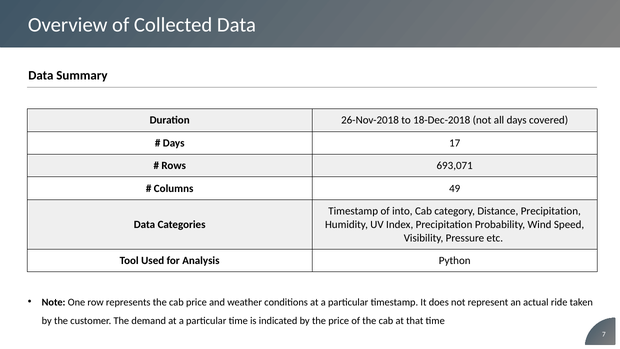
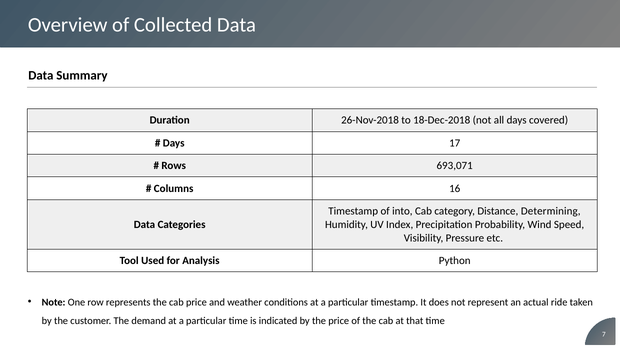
49: 49 -> 16
Distance Precipitation: Precipitation -> Determining
